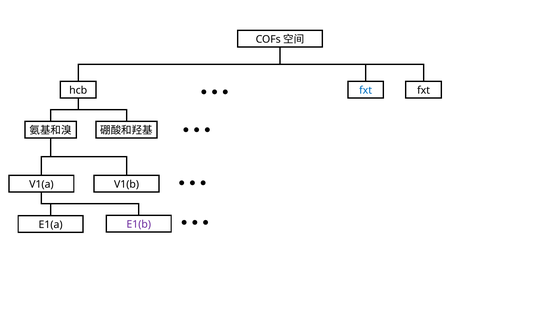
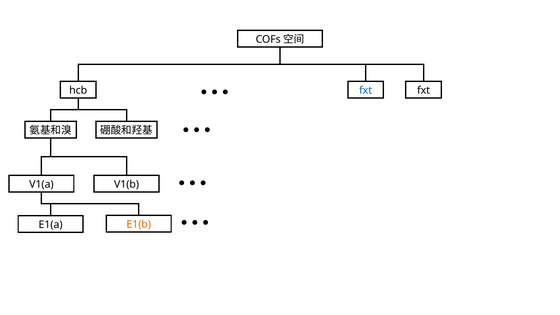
E1(b colour: purple -> orange
